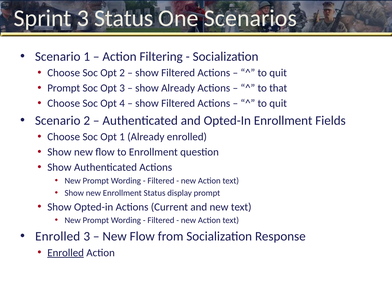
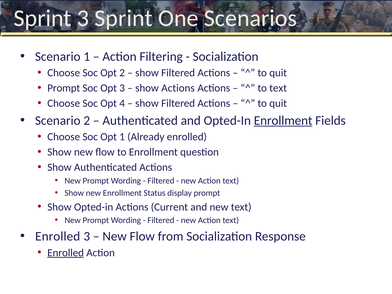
3 Status: Status -> Sprint
show Already: Already -> Actions
to that: that -> text
Enrollment at (283, 120) underline: none -> present
